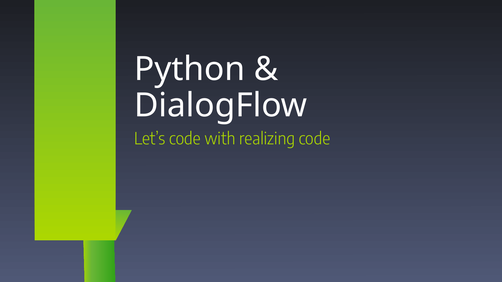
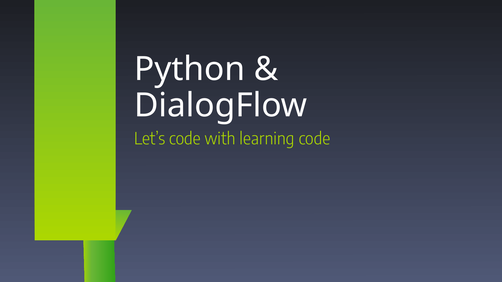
realizing: realizing -> learning
